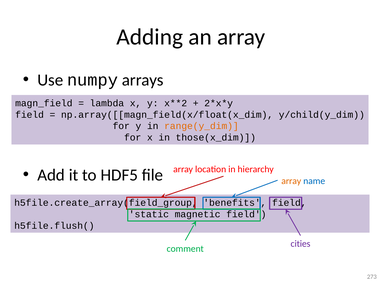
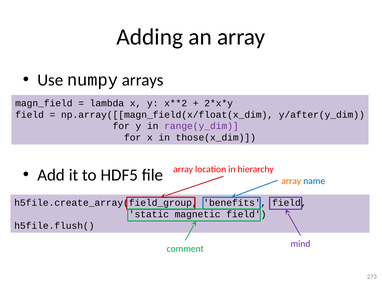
y/child(y_dim: y/child(y_dim -> y/after(y_dim
range(y_dim colour: orange -> purple
cities: cities -> mind
